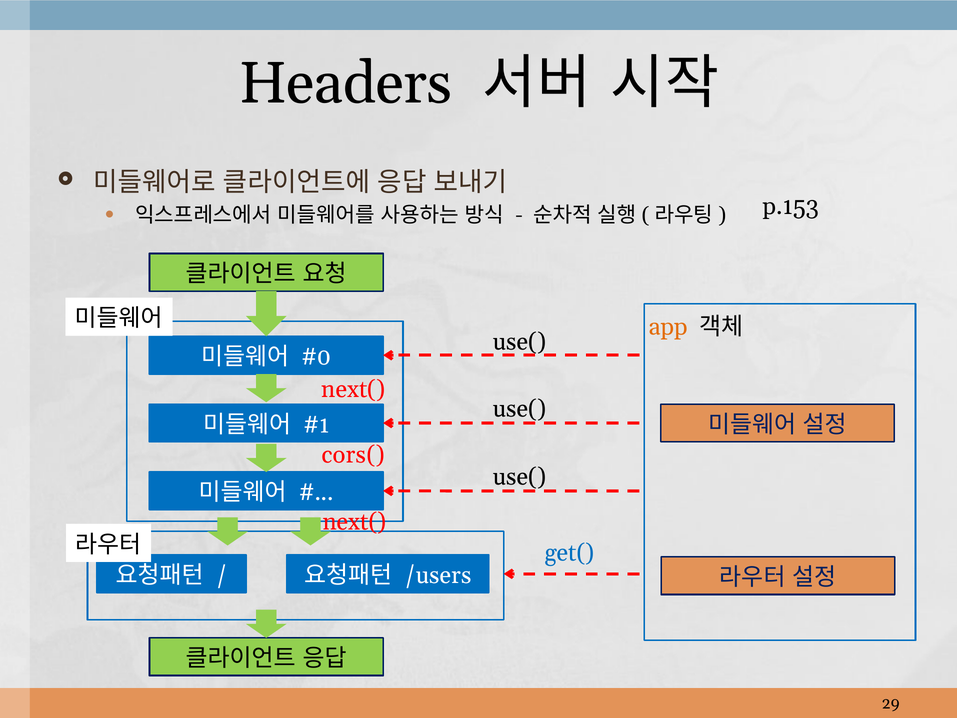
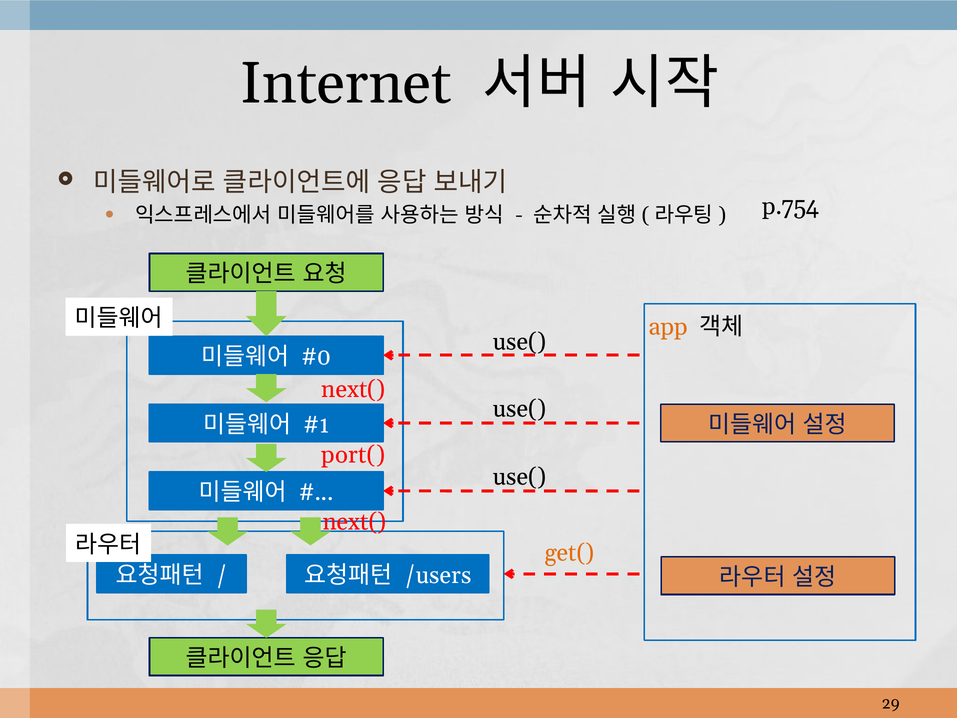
Headers: Headers -> Internet
p.153: p.153 -> p.754
cors(: cors( -> port(
get( colour: blue -> orange
